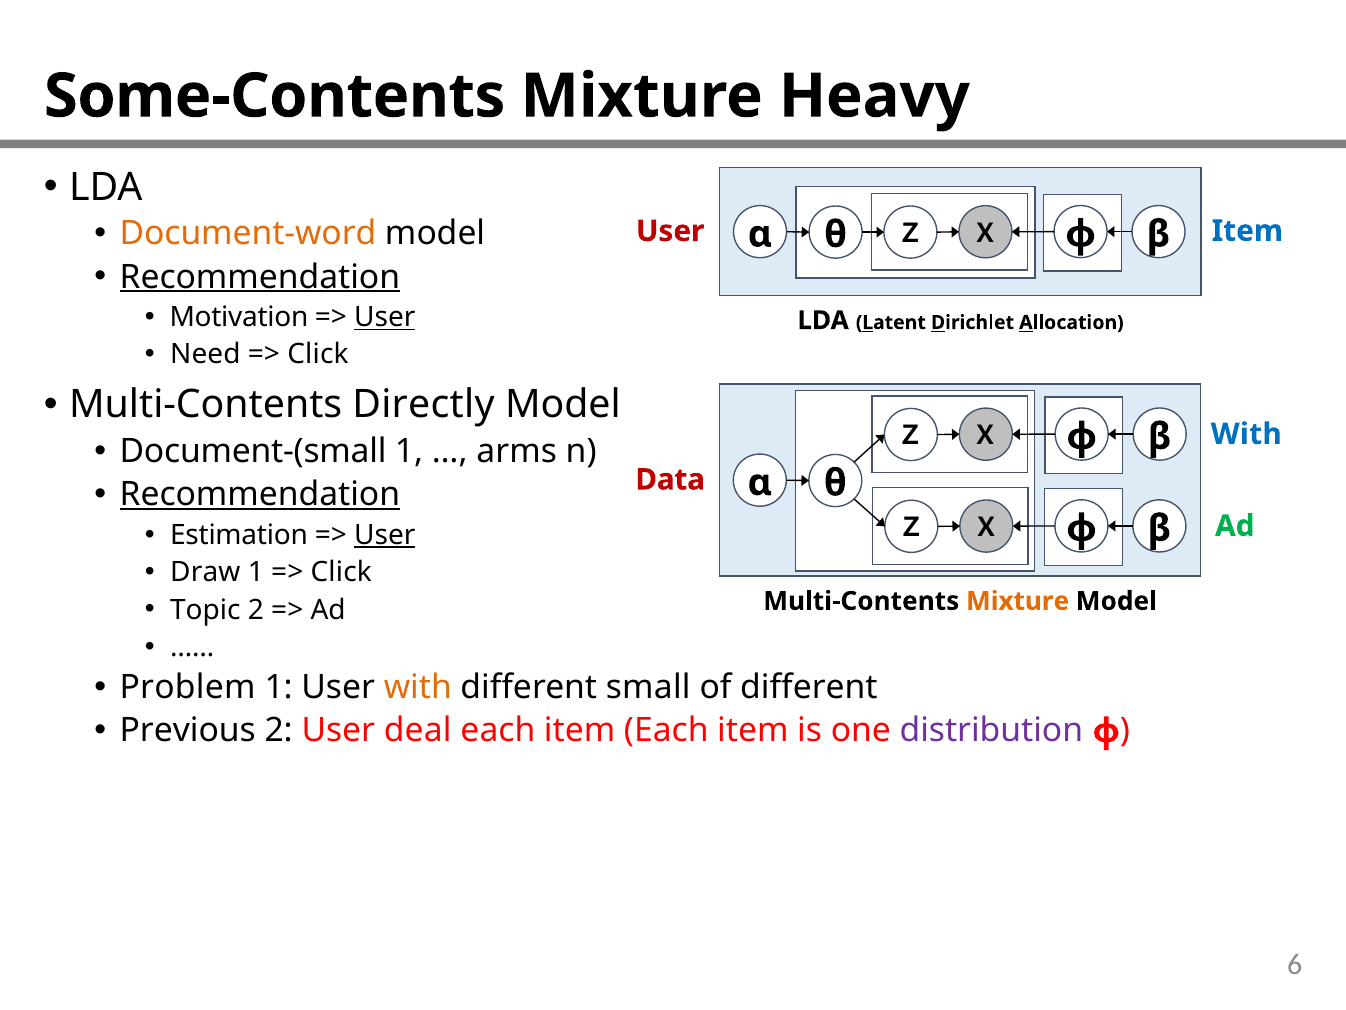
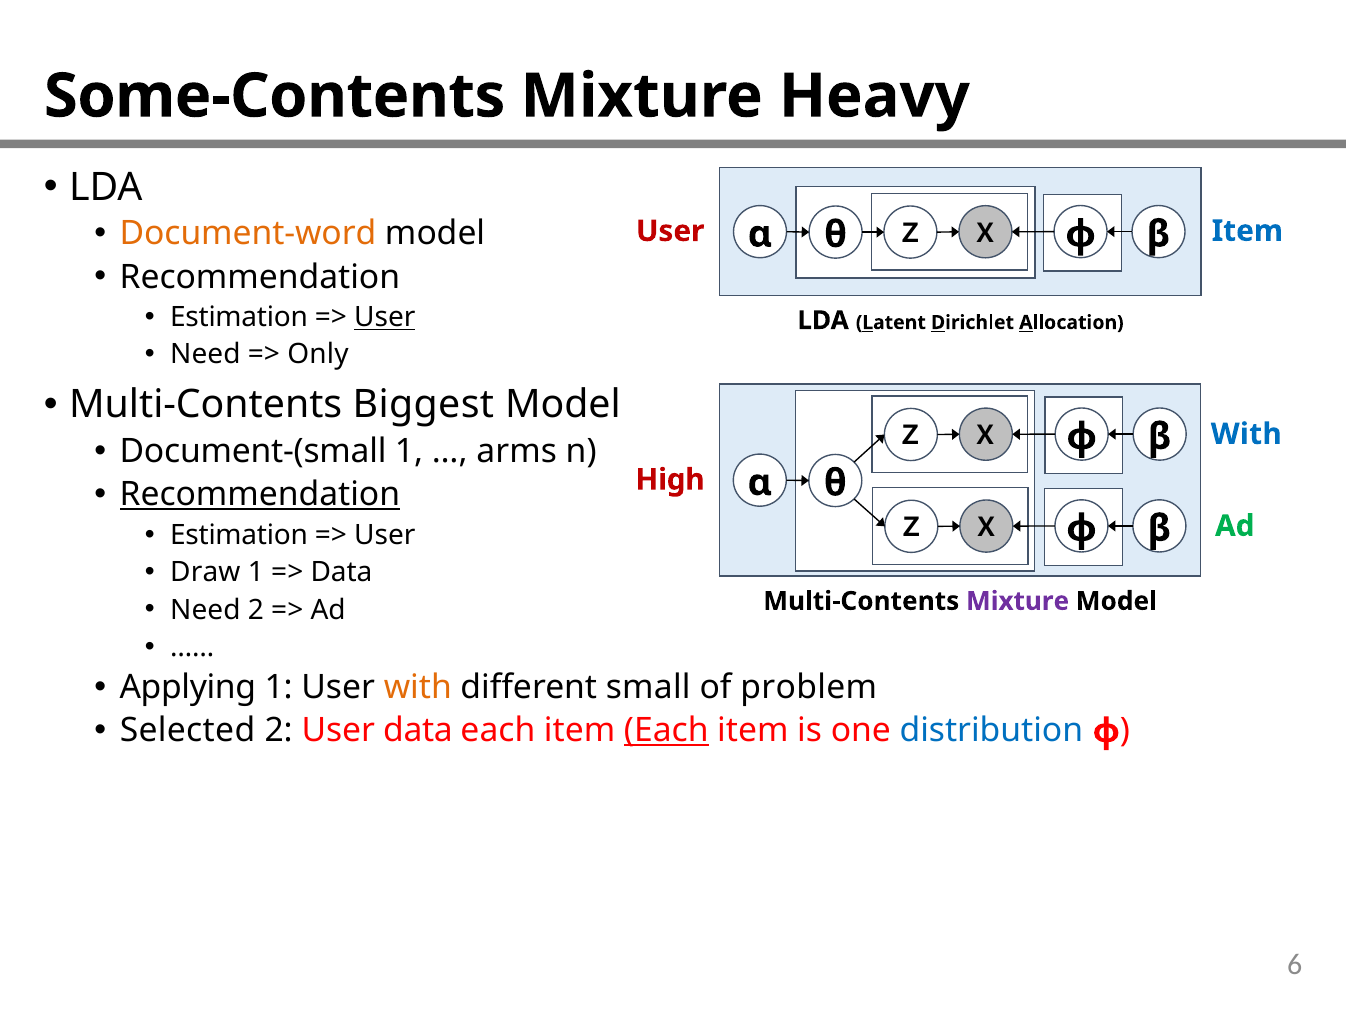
Recommendation at (260, 277) underline: present -> none
Motivation at (239, 317): Motivation -> Estimation
Click at (318, 354): Click -> Only
Directly: Directly -> Biggest
Data: Data -> High
User at (385, 535) underline: present -> none
Click at (341, 572): Click -> Data
Topic at (205, 610): Topic -> Need
Mixture at (1018, 601) colour: orange -> purple
Problem: Problem -> Applying
of different: different -> problem
Previous: Previous -> Selected
User deal: deal -> data
Each at (666, 731) underline: none -> present
distribution colour: purple -> blue
